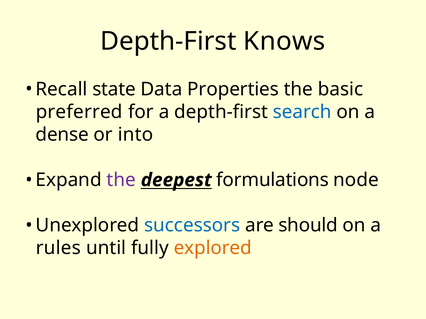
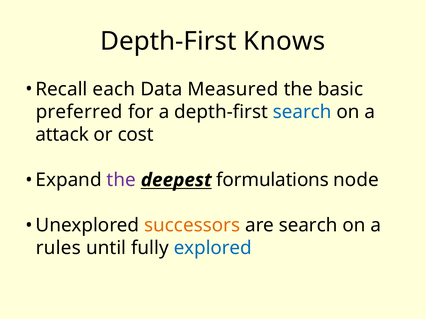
state: state -> each
Properties: Properties -> Measured
dense: dense -> attack
into: into -> cost
successors colour: blue -> orange
are should: should -> search
explored colour: orange -> blue
